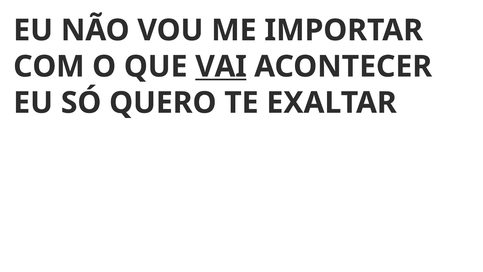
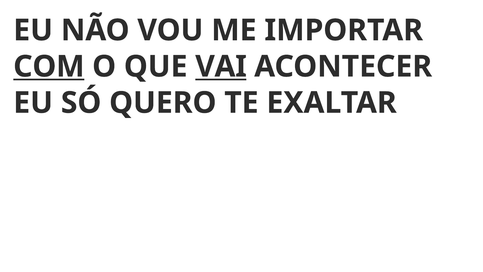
COM underline: none -> present
